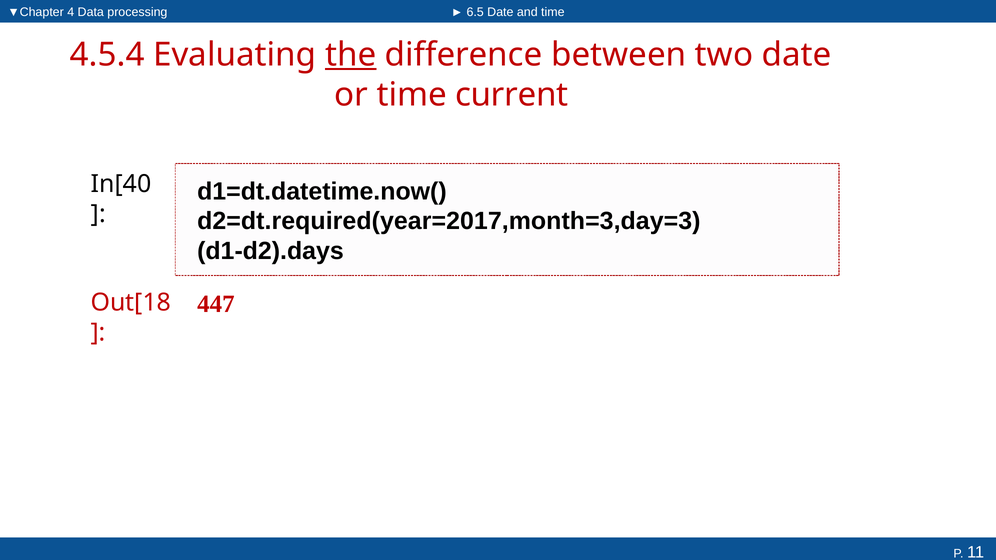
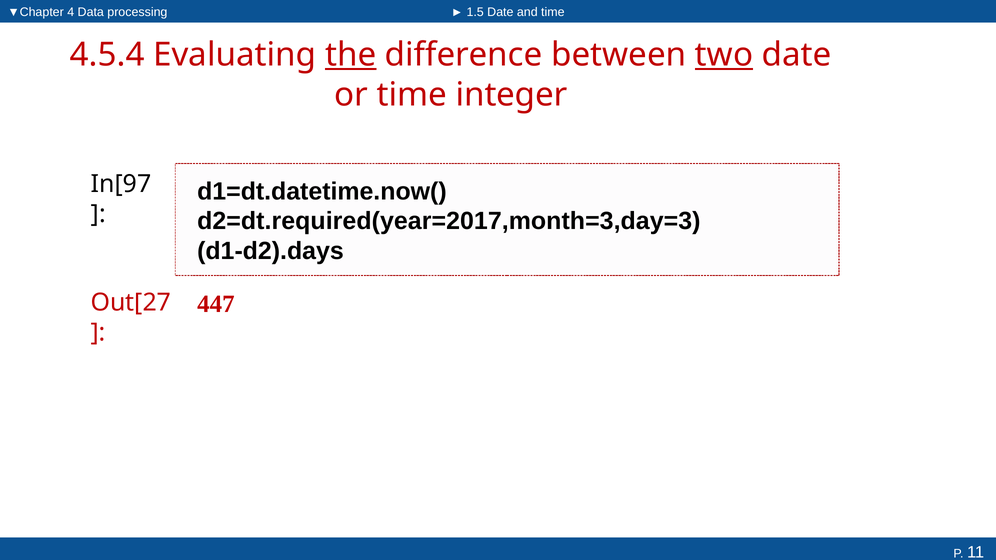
6.5: 6.5 -> 1.5
two underline: none -> present
current: current -> integer
In[40: In[40 -> In[97
Out[18: Out[18 -> Out[27
